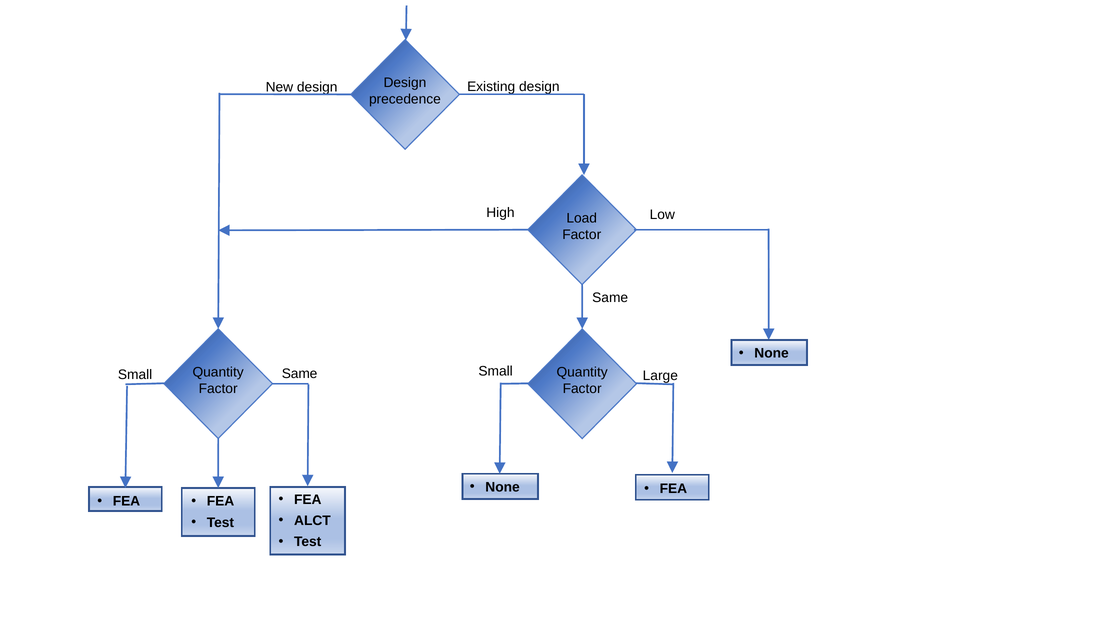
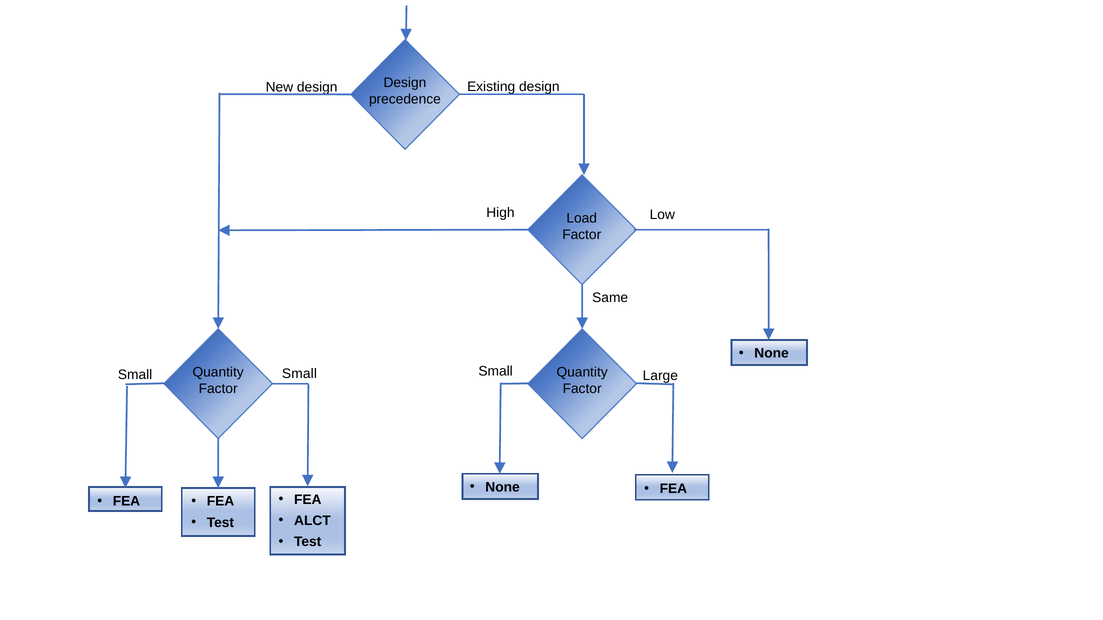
Small Same: Same -> Small
